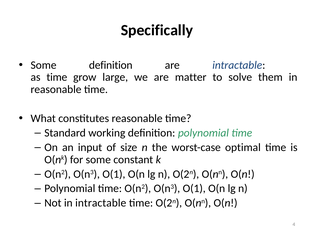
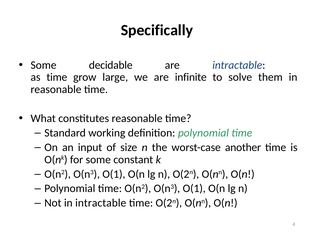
Some definition: definition -> decidable
matter: matter -> infinite
optimal: optimal -> another
